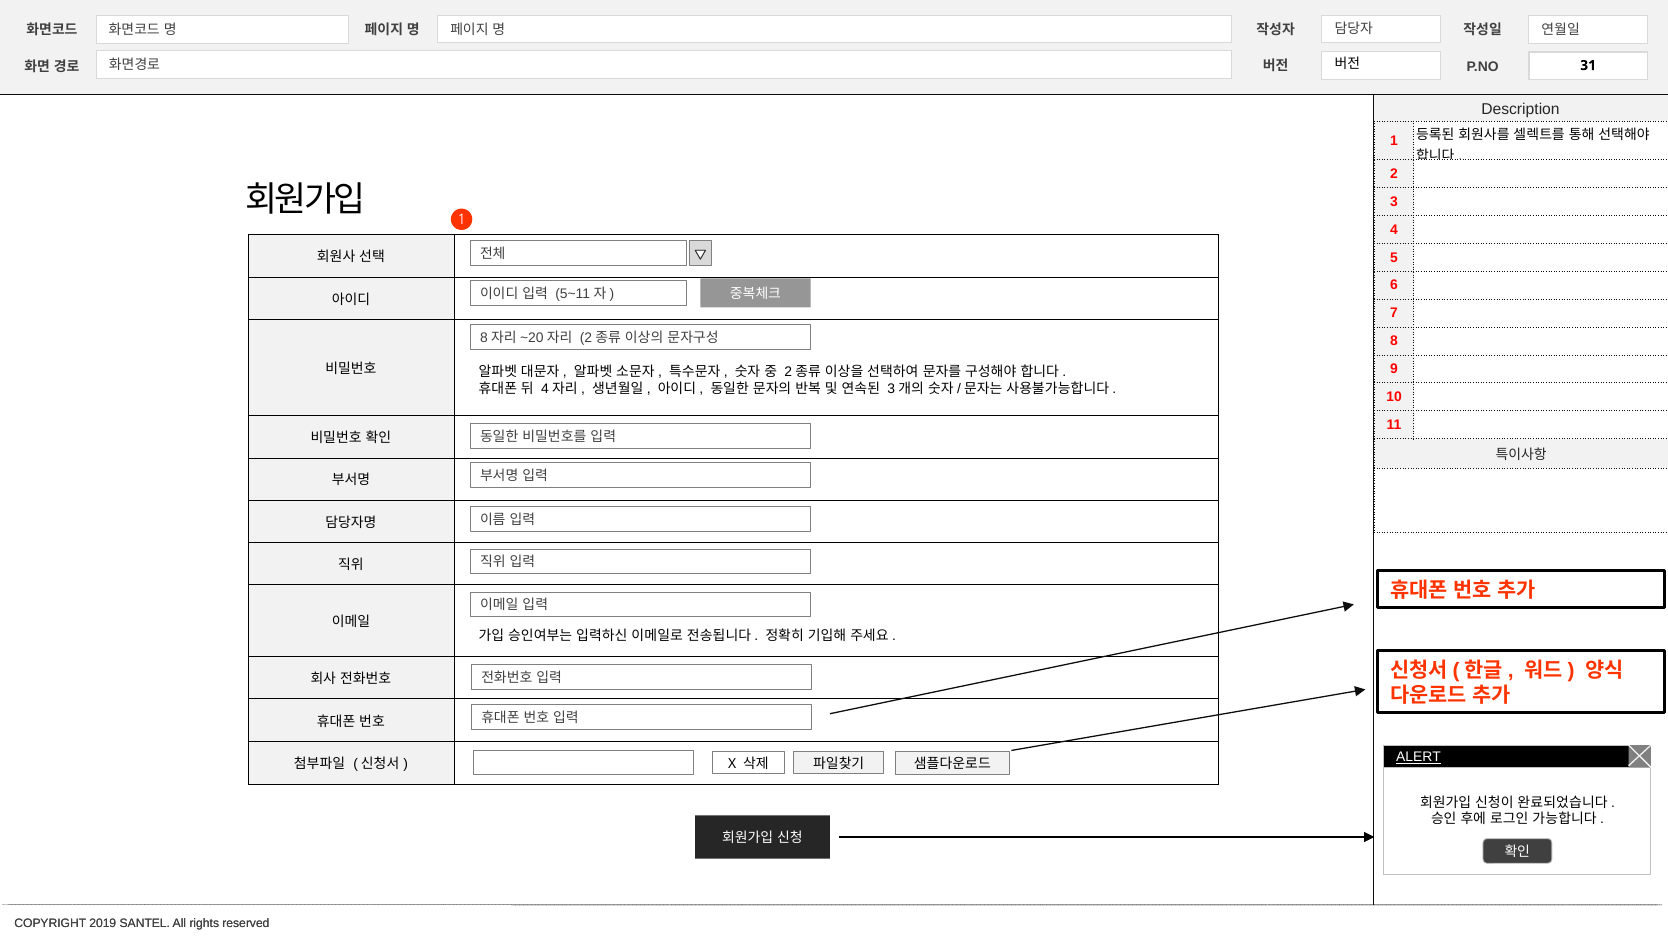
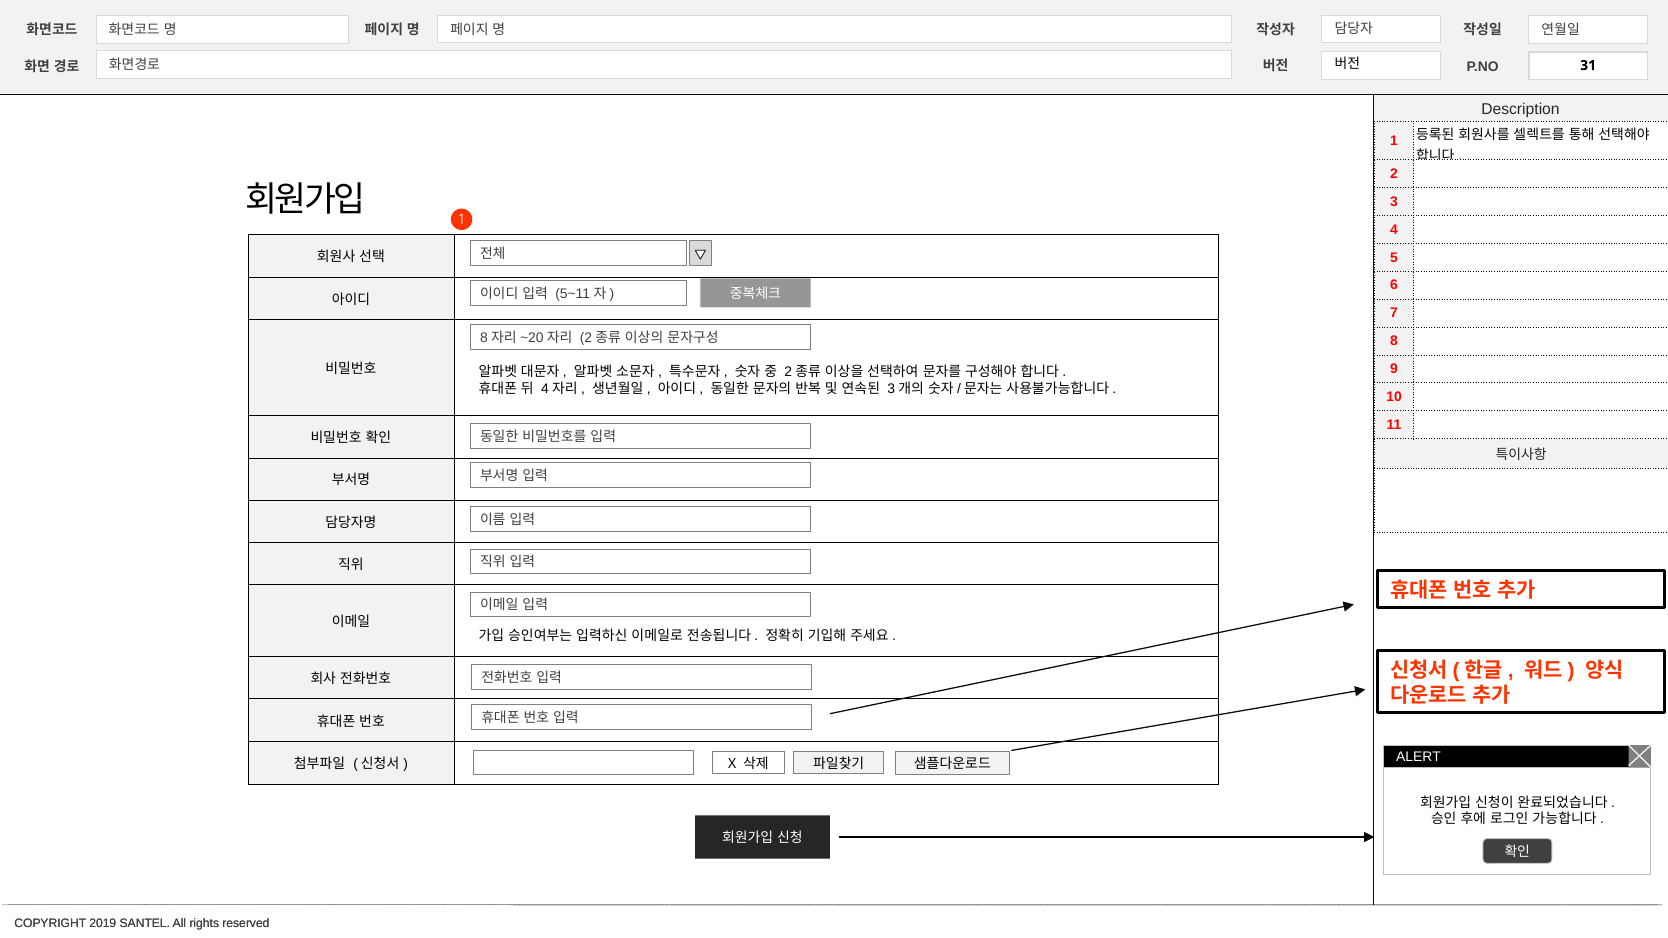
ALERT underline: present -> none
